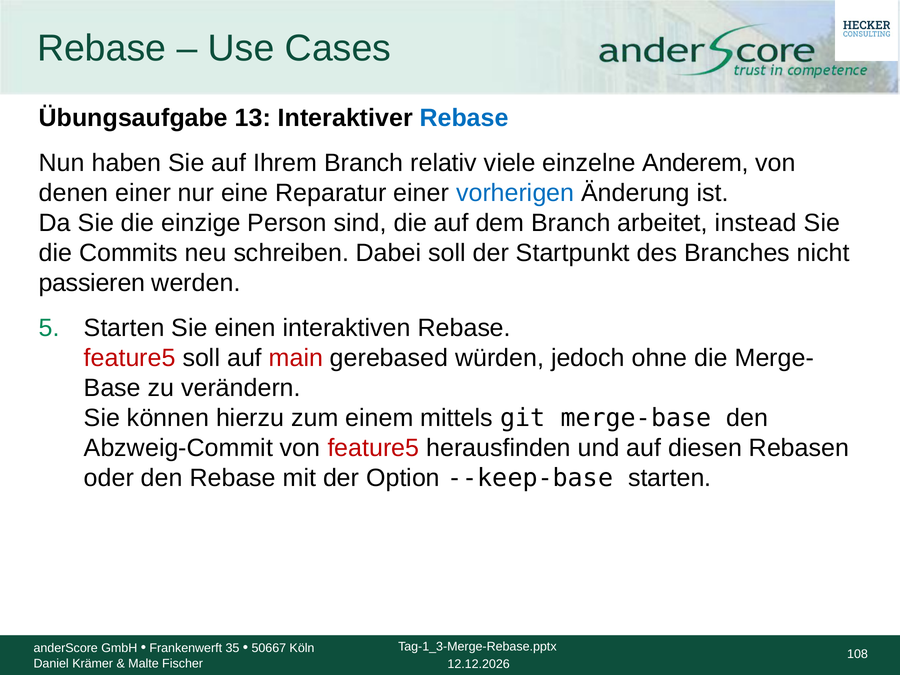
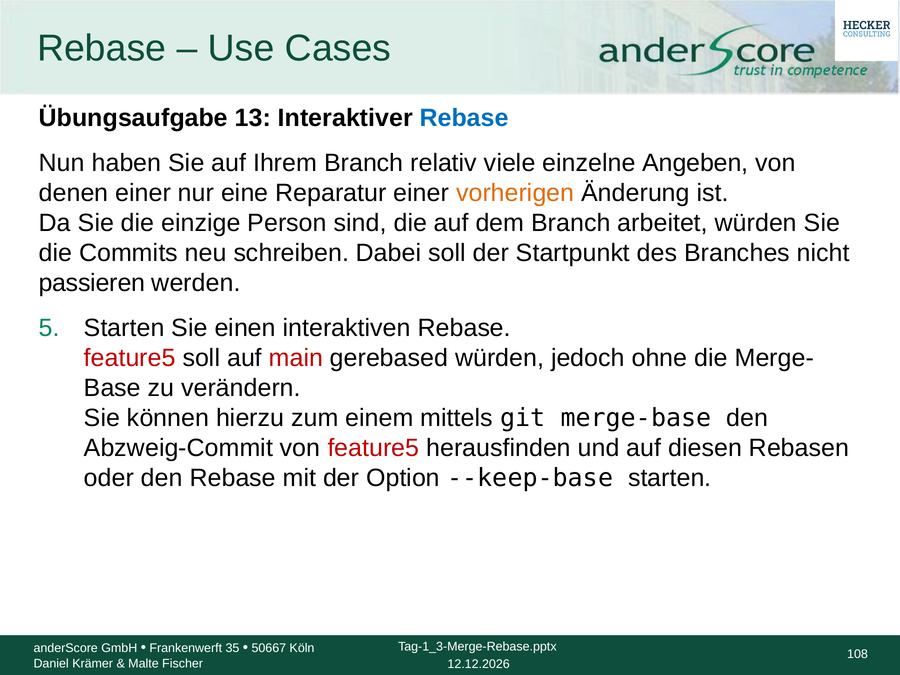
Anderem: Anderem -> Angeben
vorherigen colour: blue -> orange
arbeitet instead: instead -> würden
